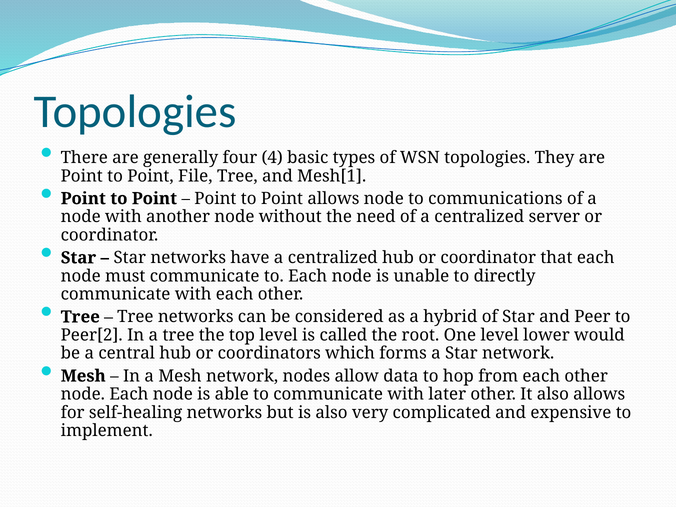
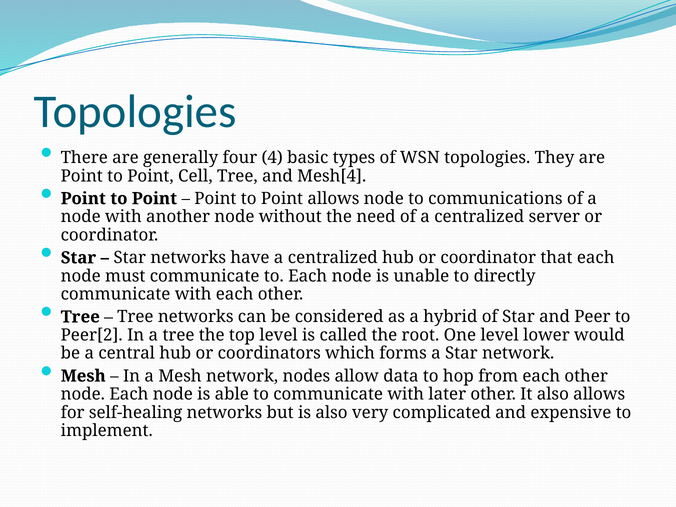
File: File -> Cell
Mesh[1: Mesh[1 -> Mesh[4
